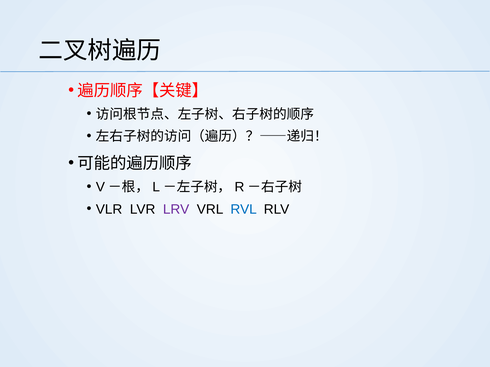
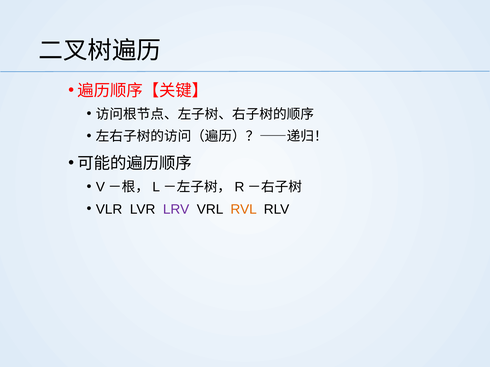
RVL colour: blue -> orange
